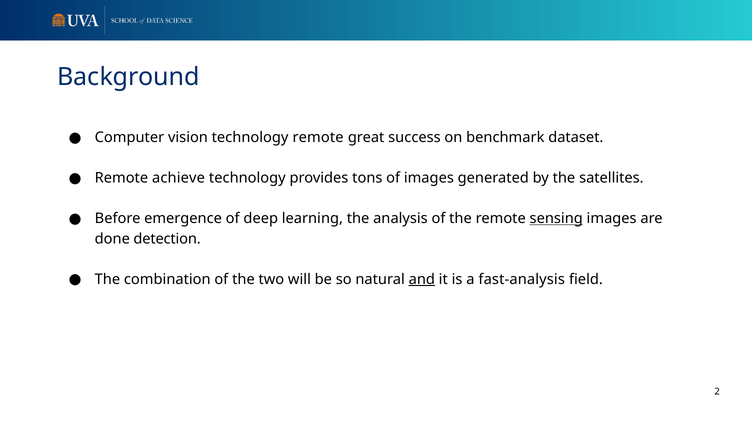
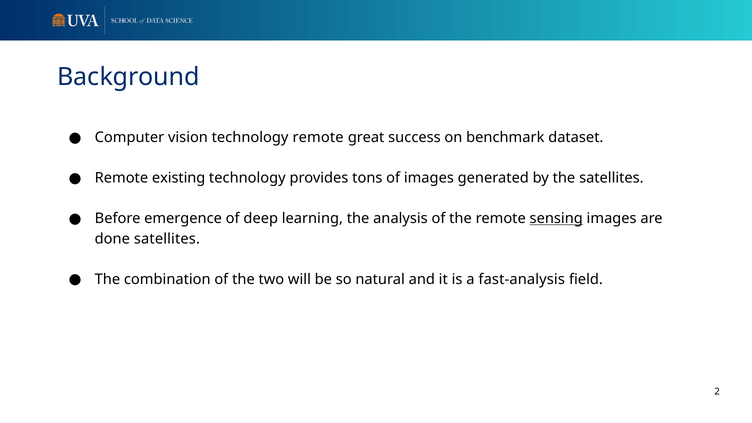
achieve: achieve -> existing
done detection: detection -> satellites
and underline: present -> none
